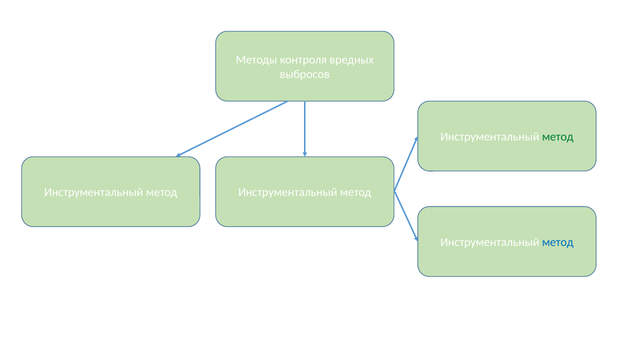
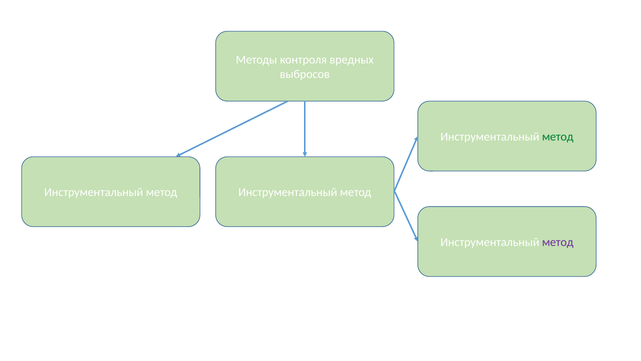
метод at (558, 242) colour: blue -> purple
